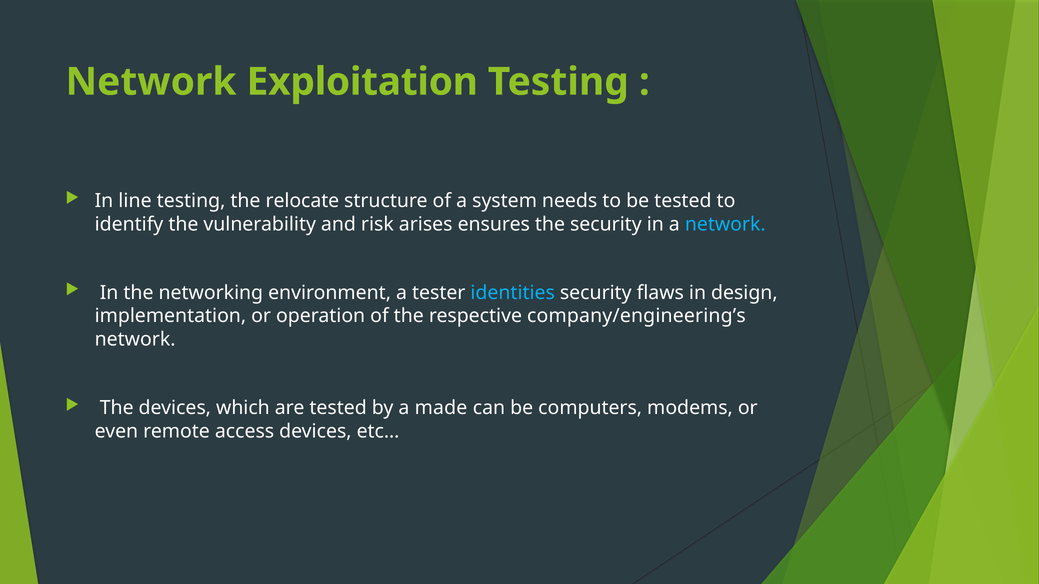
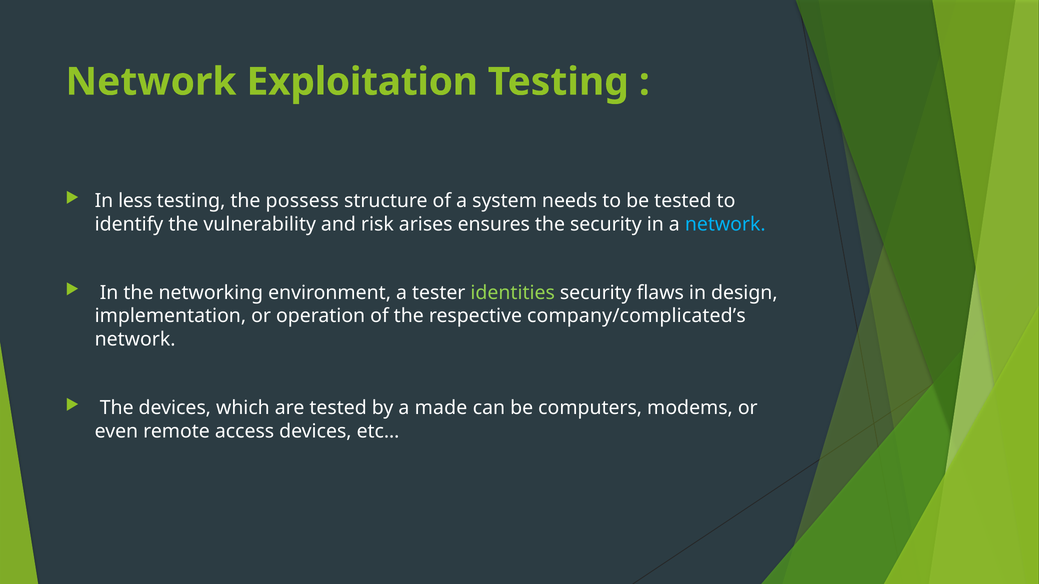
line: line -> less
relocate: relocate -> possess
identities colour: light blue -> light green
company/engineering’s: company/engineering’s -> company/complicated’s
